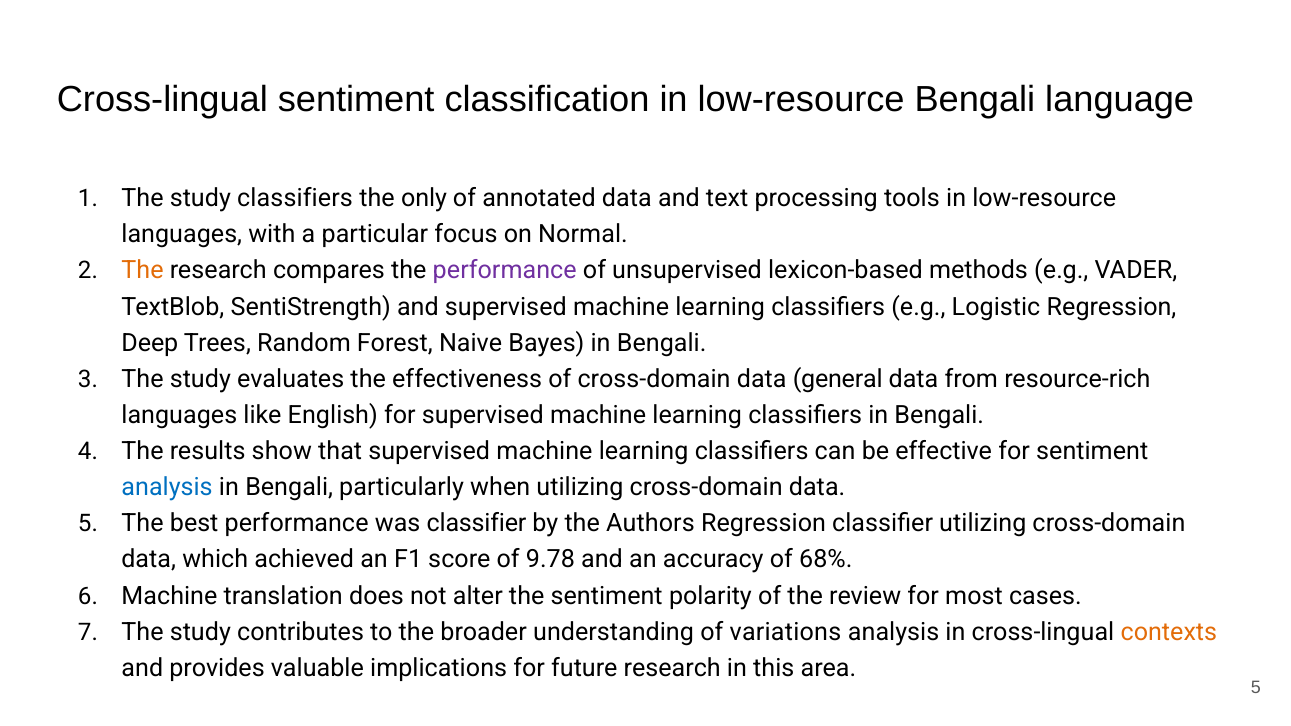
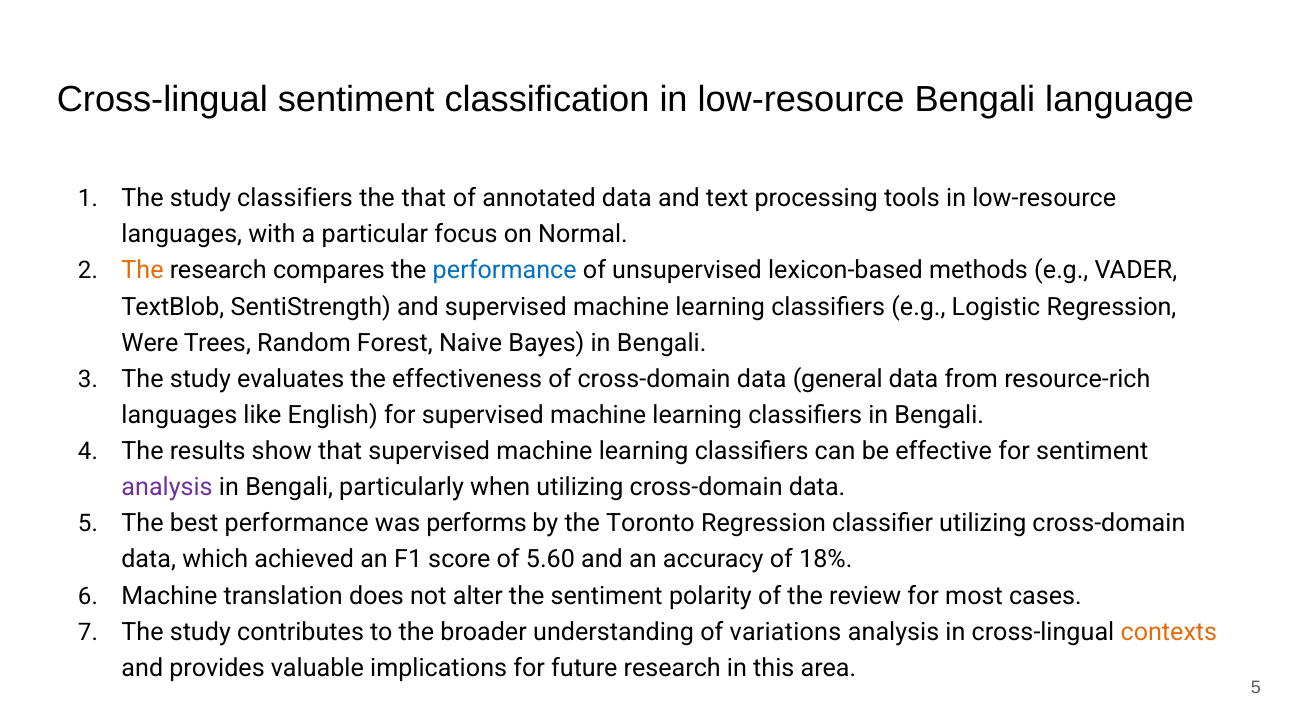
the only: only -> that
performance at (505, 271) colour: purple -> blue
Deep: Deep -> Were
analysis at (167, 488) colour: blue -> purple
was classifier: classifier -> performs
Authors: Authors -> Toronto
9.78: 9.78 -> 5.60
68%: 68% -> 18%
